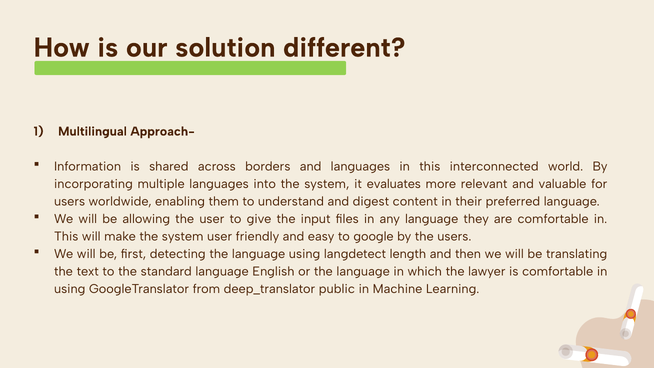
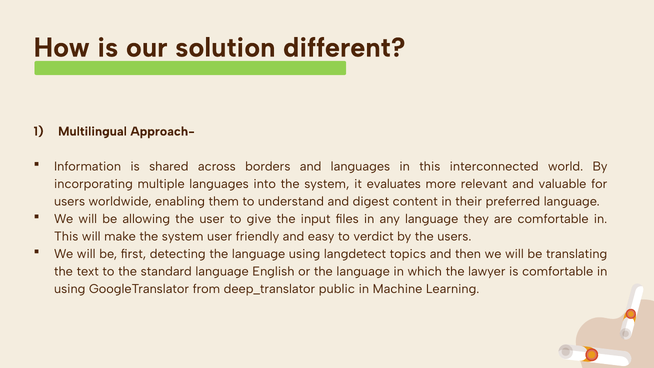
google: google -> verdict
length: length -> topics
